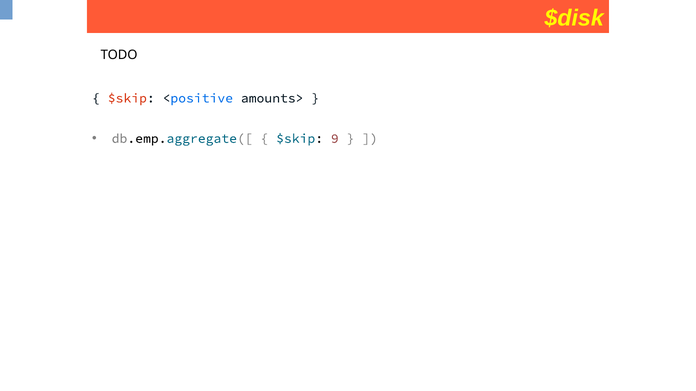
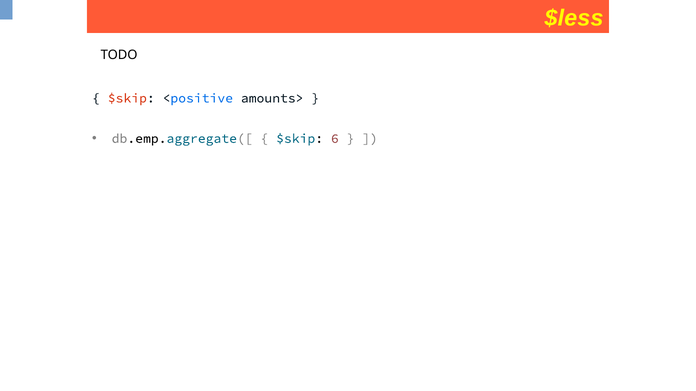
$disk: $disk -> $less
9: 9 -> 6
